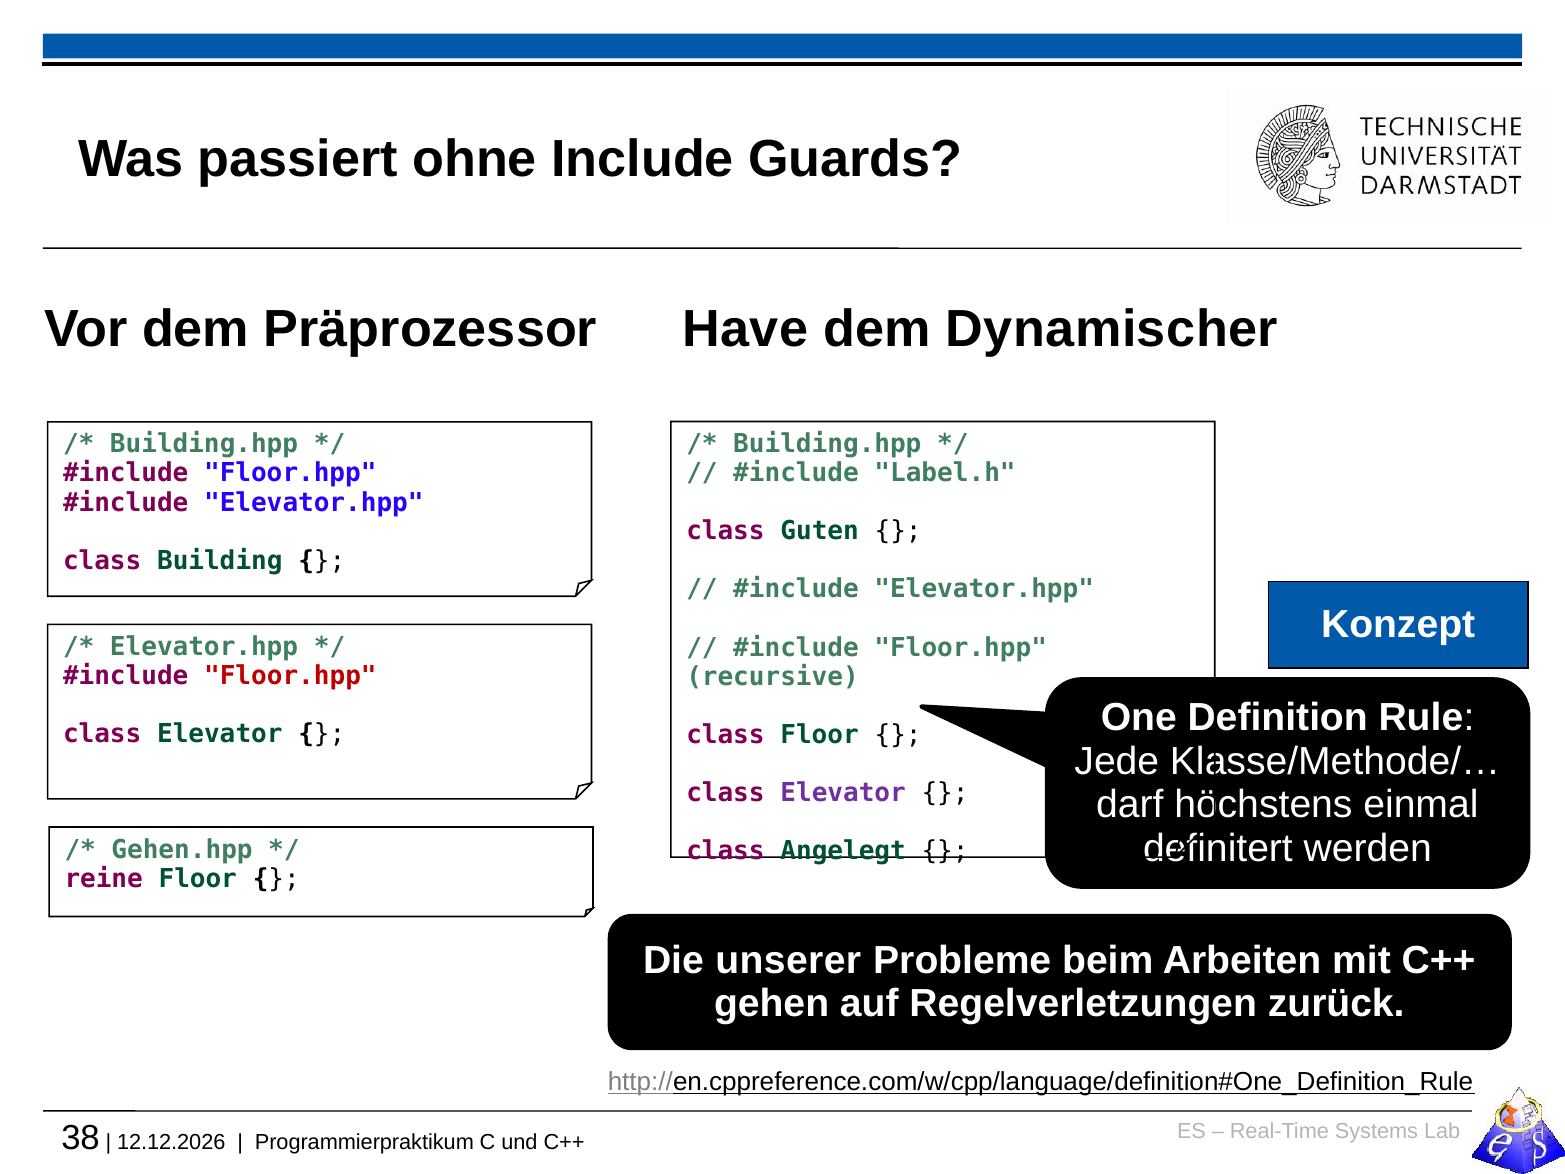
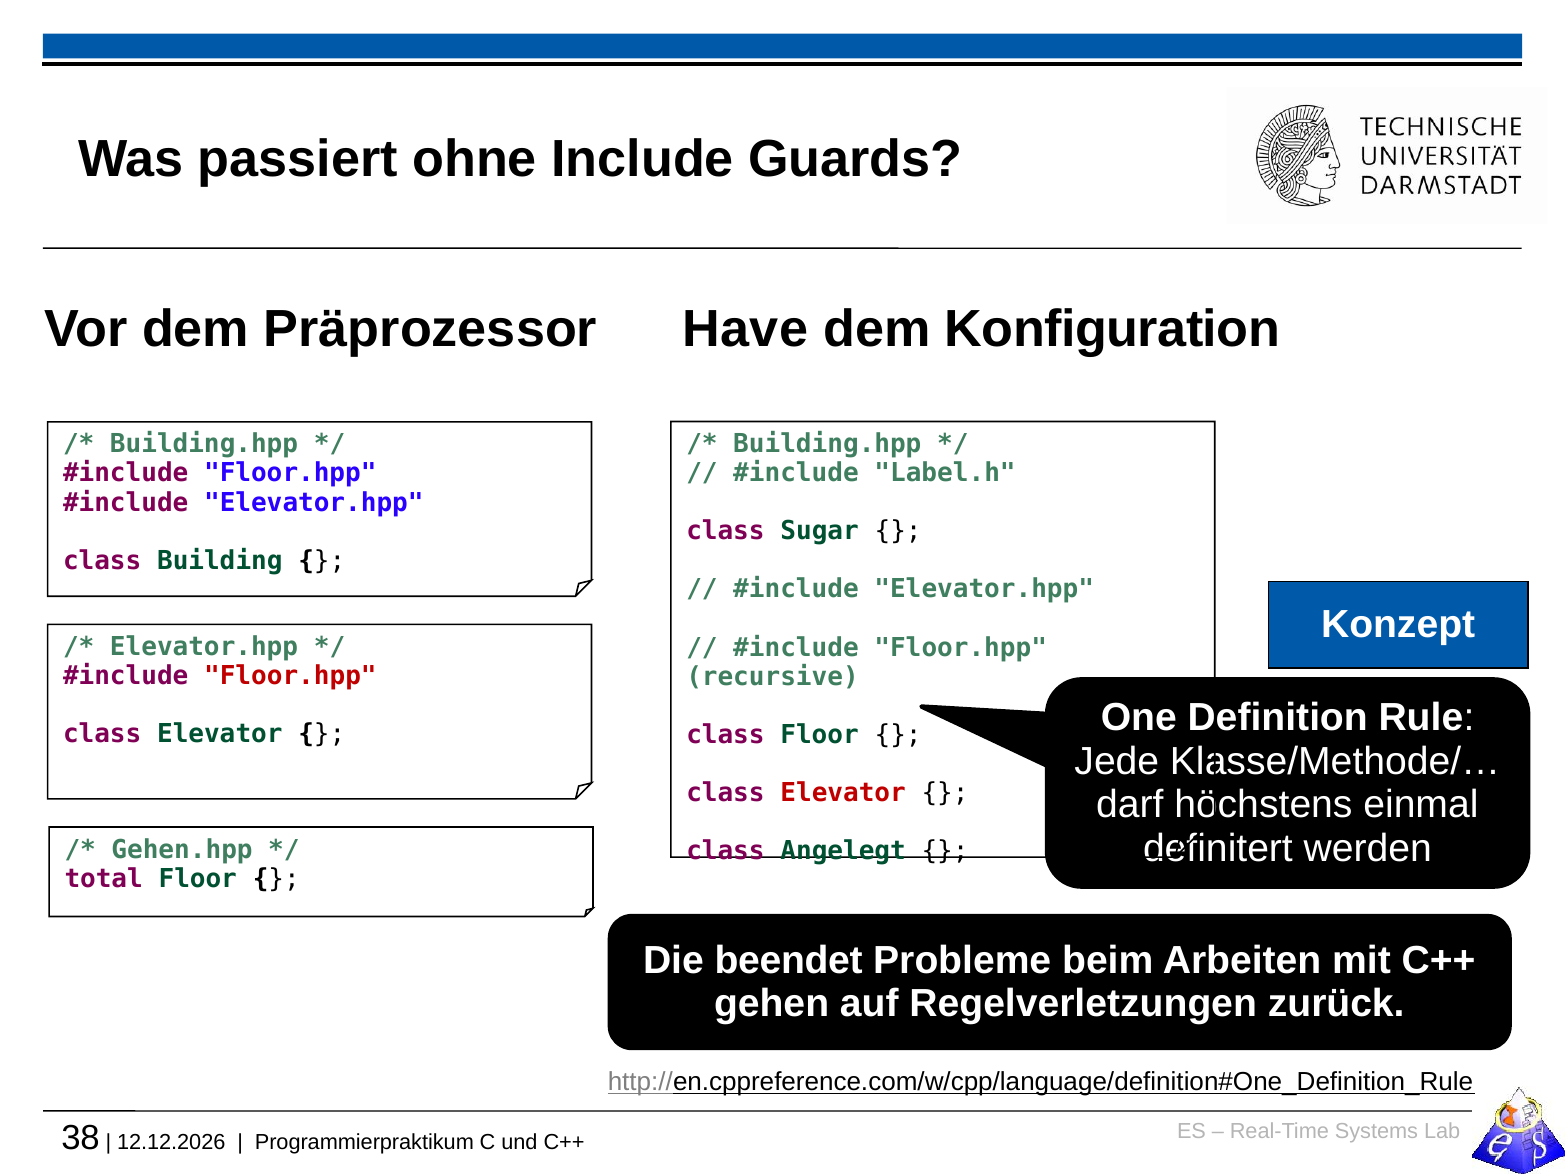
Dynamischer: Dynamischer -> Konfiguration
Guten: Guten -> Sugar
Elevator at (843, 793) colour: purple -> red
reine: reine -> total
unserer: unserer -> beendet
